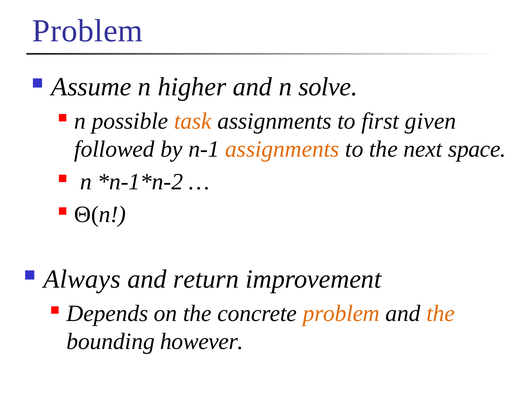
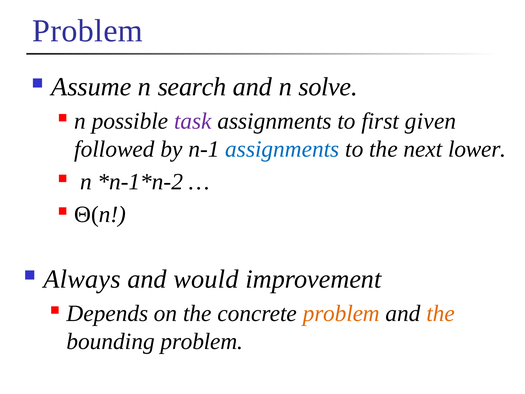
higher: higher -> search
task colour: orange -> purple
assignments at (282, 149) colour: orange -> blue
space: space -> lower
return: return -> would
bounding however: however -> problem
